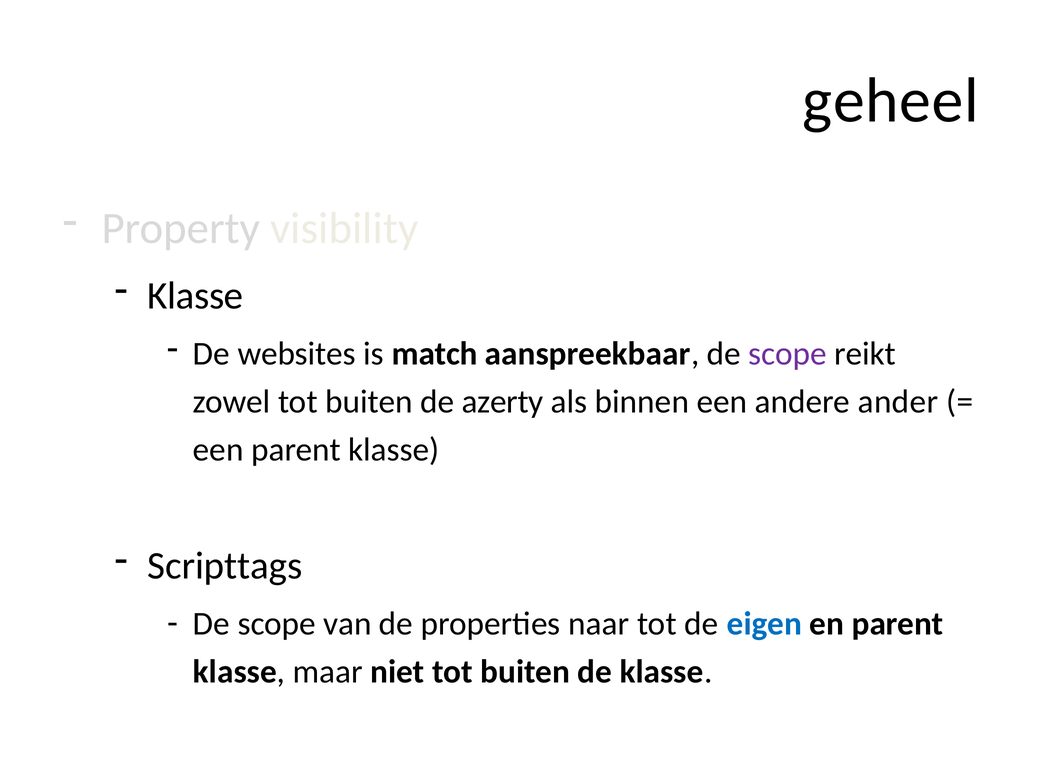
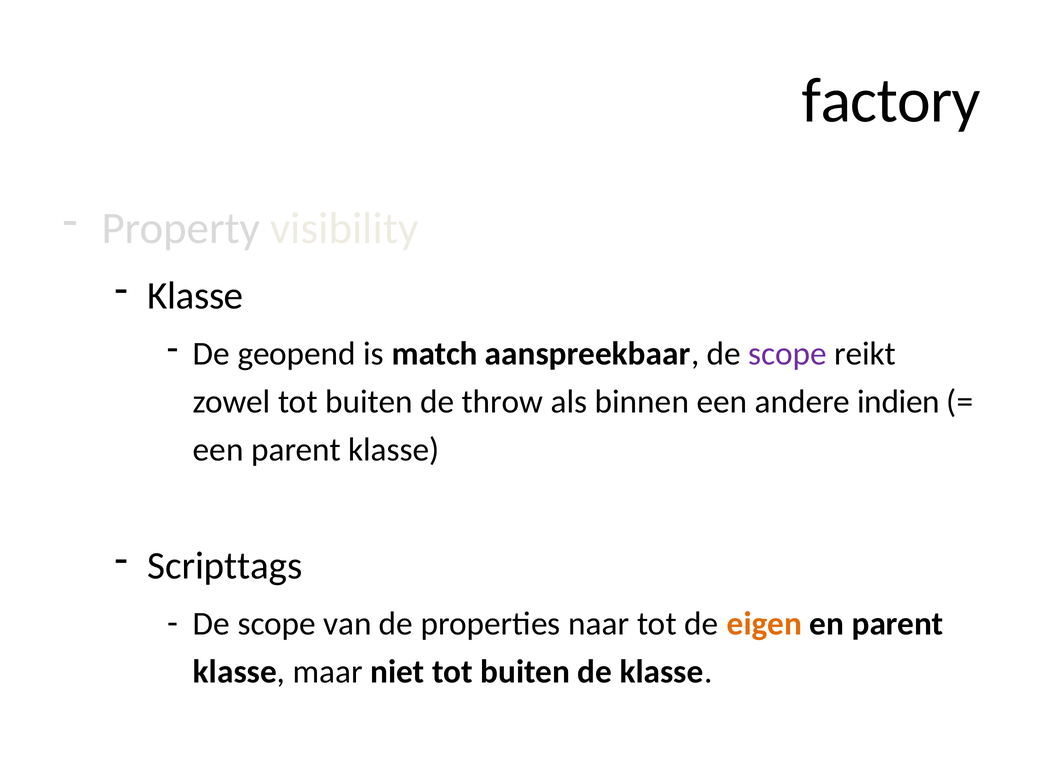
geheel: geheel -> factory
websites: websites -> geopend
azerty: azerty -> throw
ander: ander -> indien
eigen colour: blue -> orange
